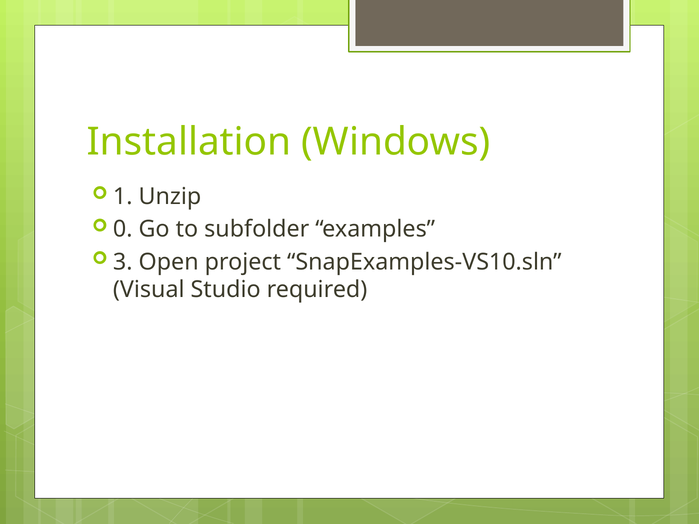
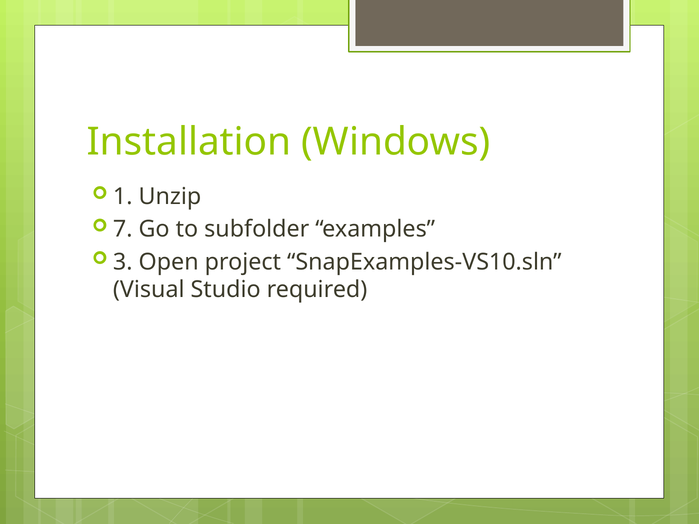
0: 0 -> 7
